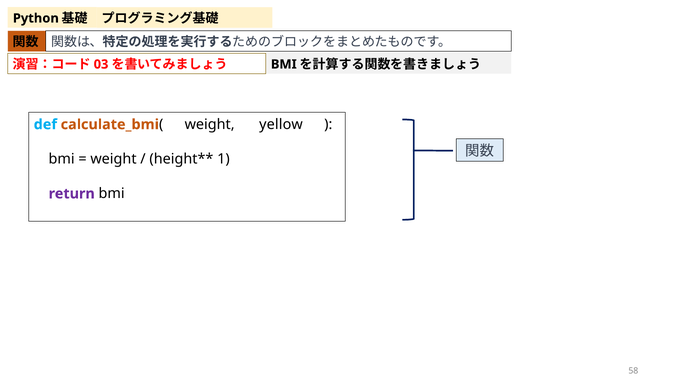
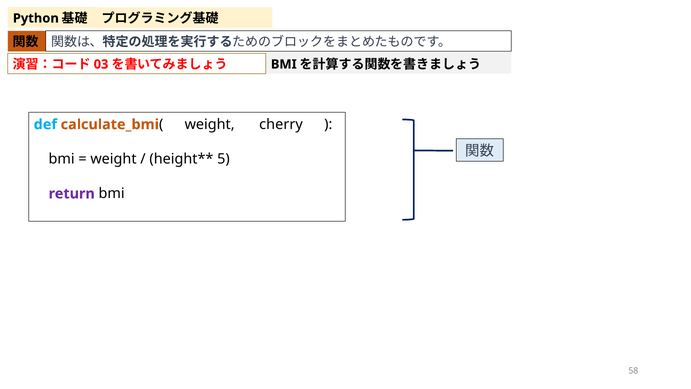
yellow: yellow -> cherry
1: 1 -> 5
